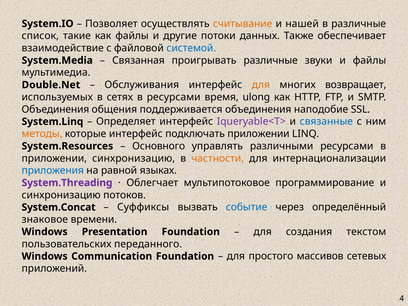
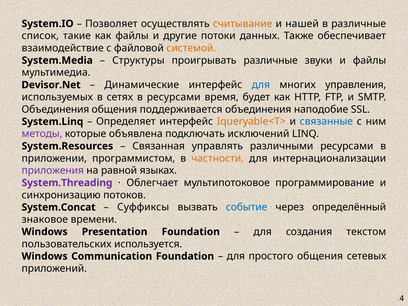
системой colour: blue -> orange
Связанная: Связанная -> Структуры
Double.Net: Double.Net -> Devisor.Net
Обслуживания: Обслуживания -> Динамические
для at (261, 85) colour: orange -> blue
возвращает: возвращает -> управления
ulong: ulong -> будет
Iqueryable<T> colour: purple -> orange
методы colour: orange -> purple
которые интерфейс: интерфейс -> объявлена
подключать приложении: приложении -> исключений
Основного: Основного -> Связанная
приложении синхронизацию: синхронизацию -> программистом
приложения colour: blue -> purple
переданного: переданного -> используется
простого массивов: массивов -> общения
